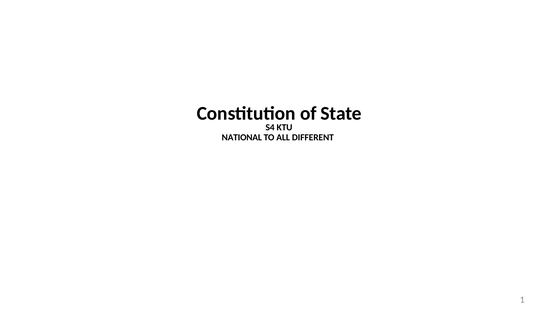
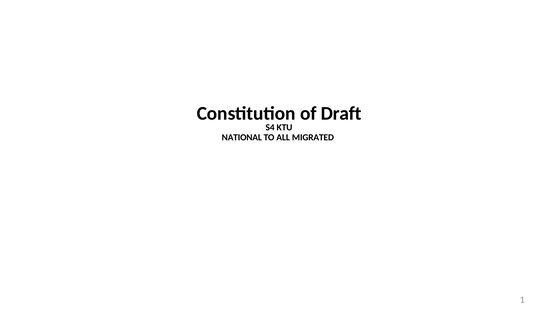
State: State -> Draft
DIFFERENT: DIFFERENT -> MIGRATED
